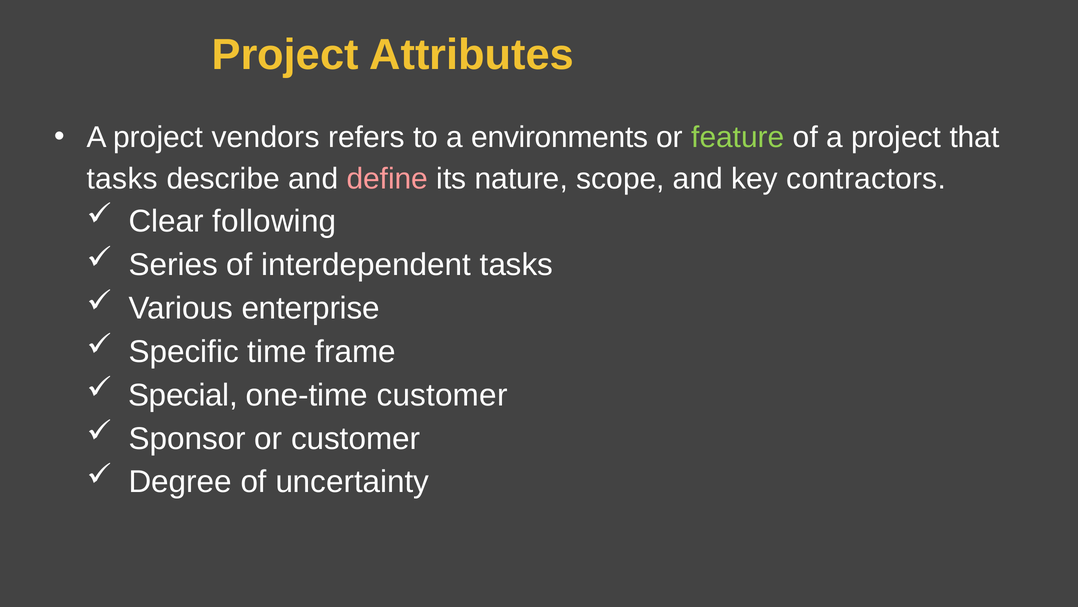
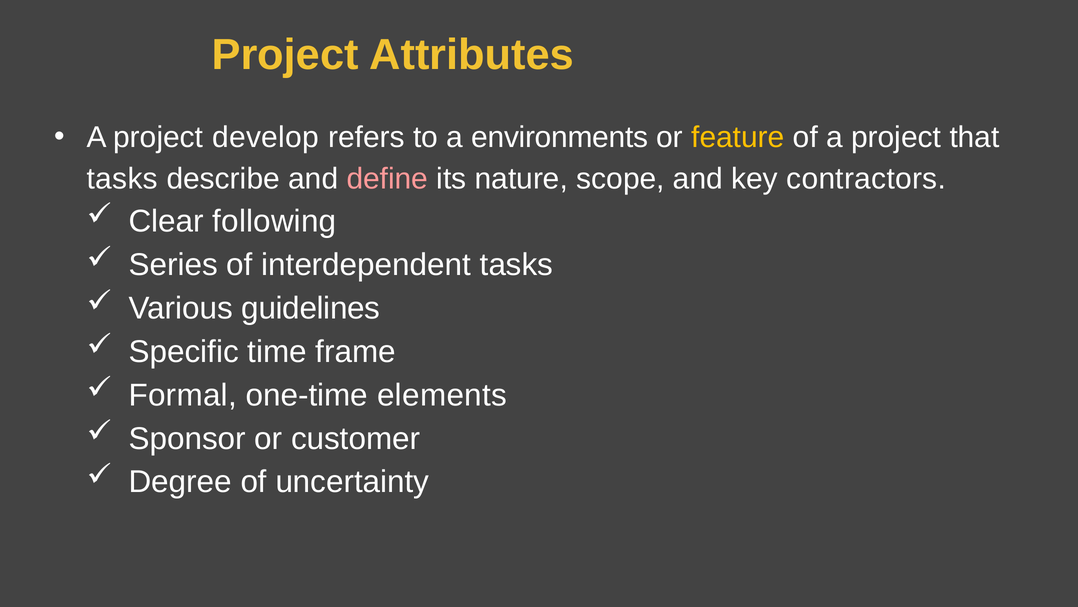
vendors: vendors -> develop
feature colour: light green -> yellow
enterprise: enterprise -> guidelines
Special: Special -> Formal
one-time customer: customer -> elements
